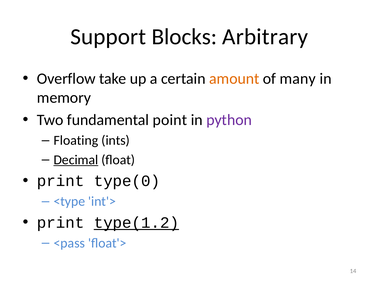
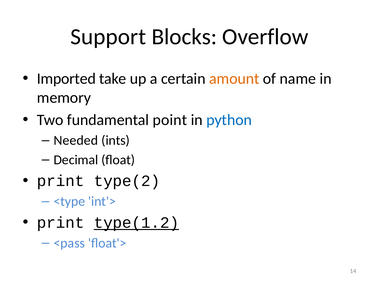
Arbitrary: Arbitrary -> Overflow
Overflow: Overflow -> Imported
many: many -> name
python colour: purple -> blue
Floating: Floating -> Needed
Decimal underline: present -> none
type(0: type(0 -> type(2
